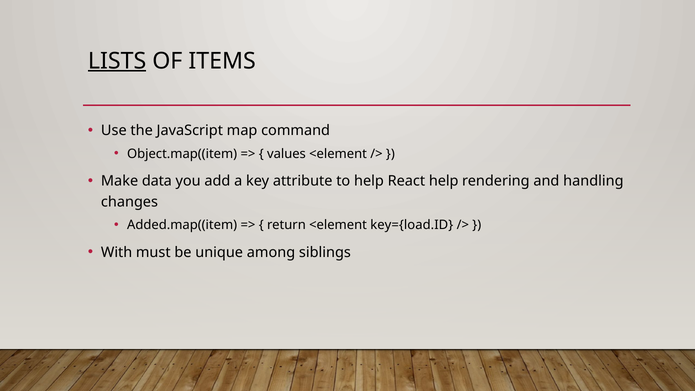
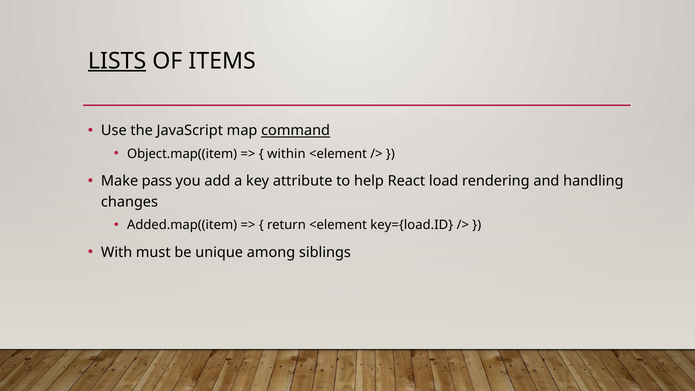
command underline: none -> present
values: values -> within
data: data -> pass
React help: help -> load
